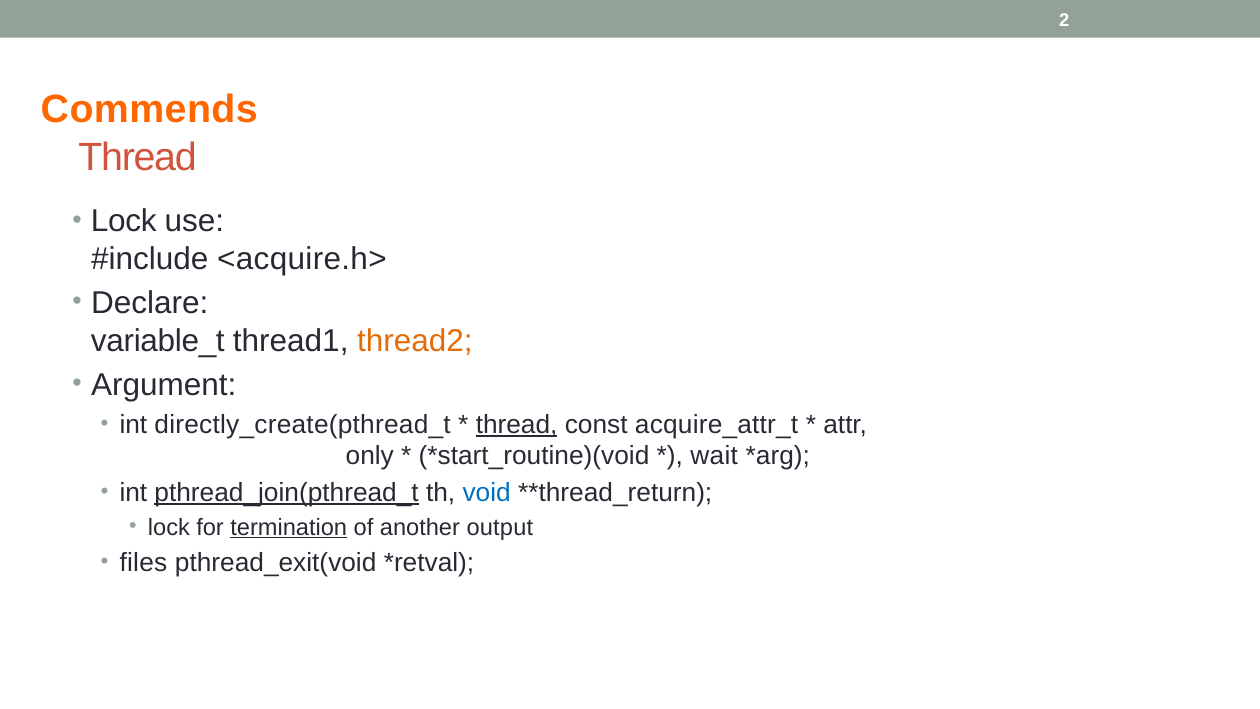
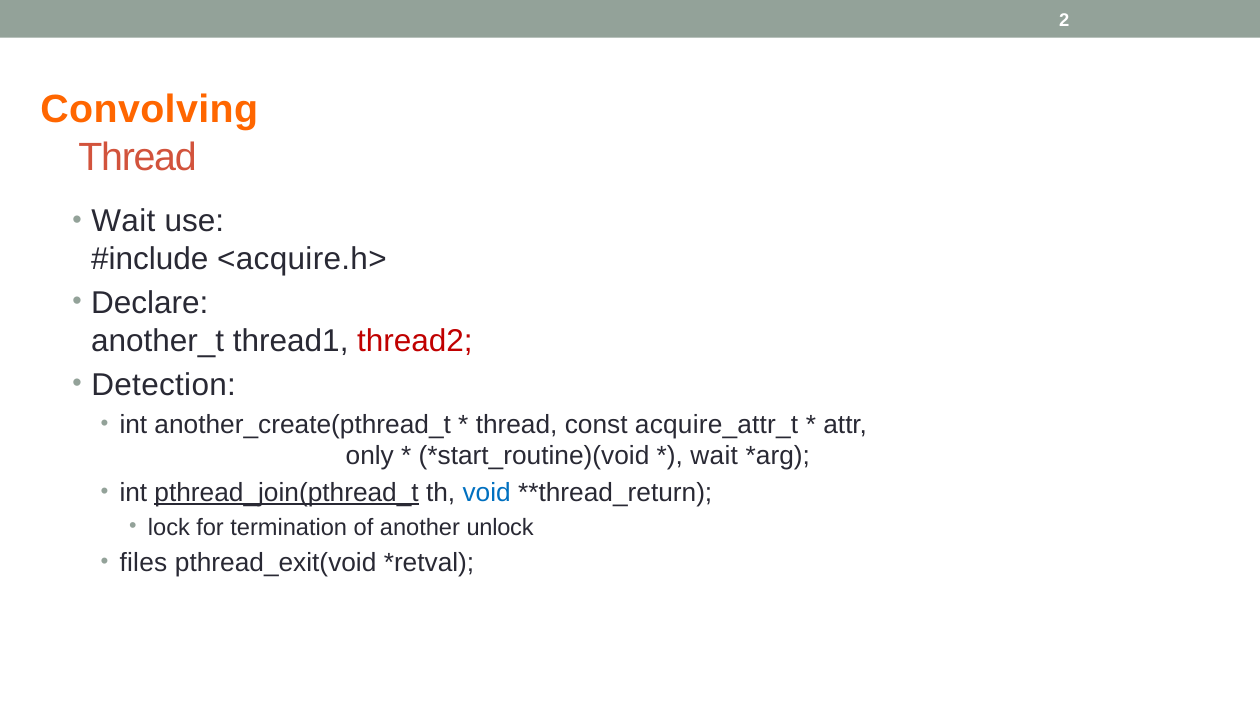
Commends: Commends -> Convolving
Lock at (124, 221): Lock -> Wait
variable_t: variable_t -> another_t
thread2 colour: orange -> red
Argument: Argument -> Detection
directly_create(pthread_t: directly_create(pthread_t -> another_create(pthread_t
thread at (517, 424) underline: present -> none
termination underline: present -> none
output: output -> unlock
